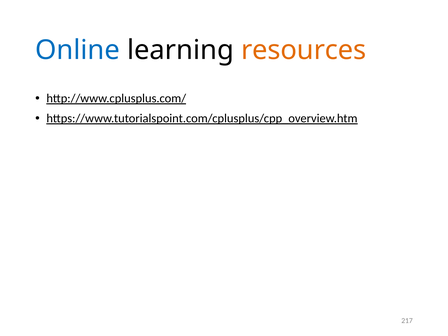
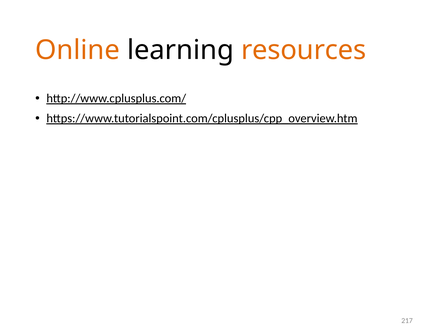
Online colour: blue -> orange
